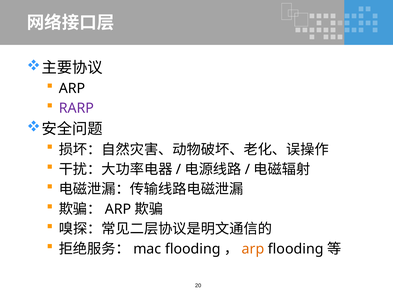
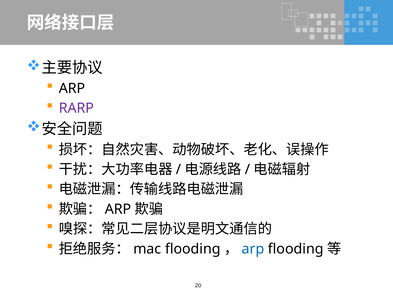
arp at (253, 249) colour: orange -> blue
